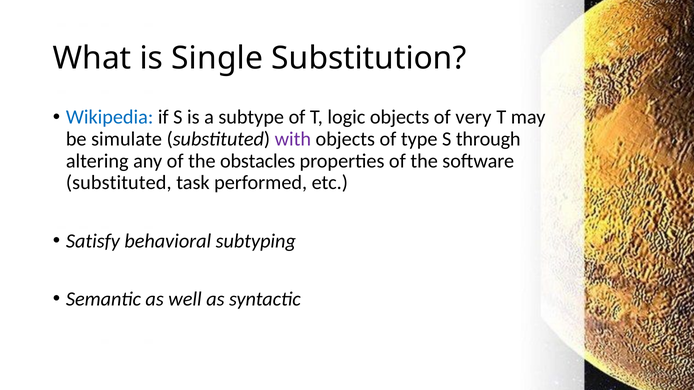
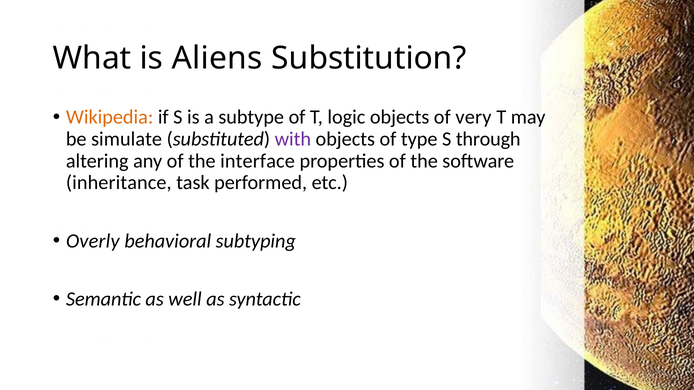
Single: Single -> Aliens
Wikipedia colour: blue -> orange
obstacles: obstacles -> interface
substituted at (119, 183): substituted -> inheritance
Satisfy: Satisfy -> Overly
